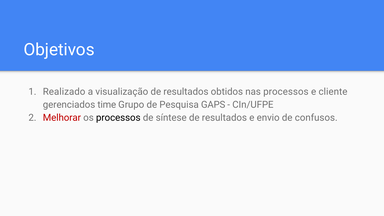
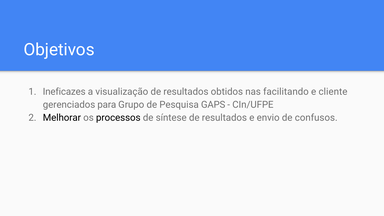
Realizado: Realizado -> Ineficazes
nas processos: processos -> facilitando
time: time -> para
Melhorar colour: red -> black
